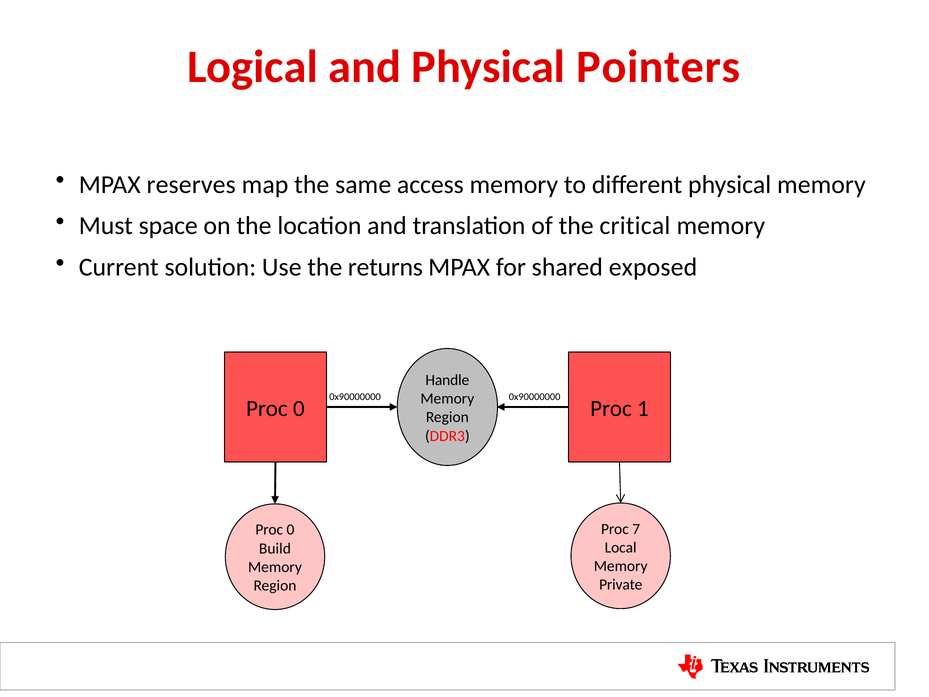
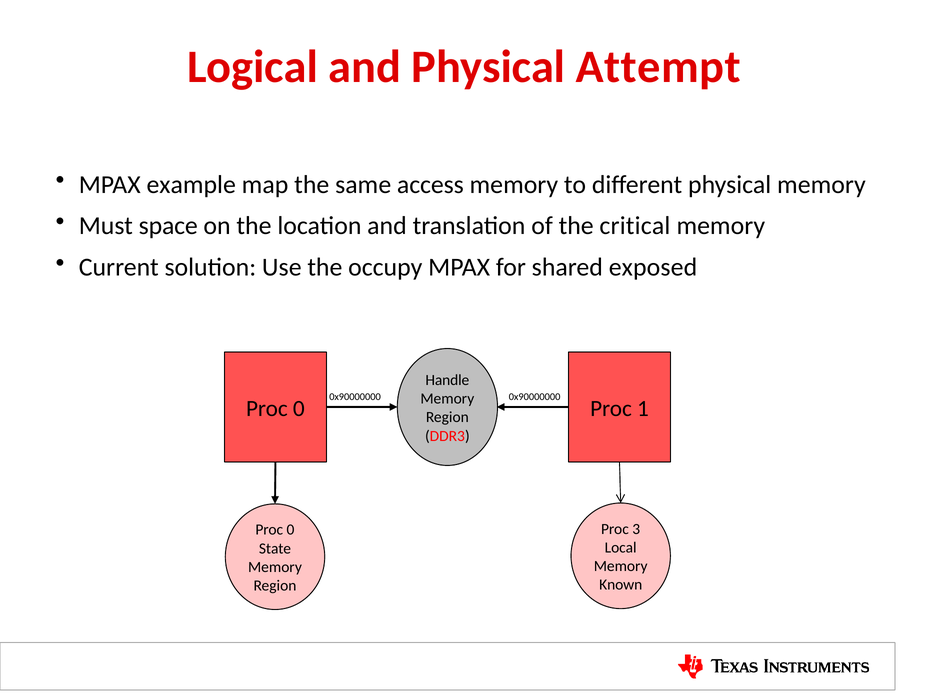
Pointers: Pointers -> Attempt
reserves: reserves -> example
returns: returns -> occupy
7: 7 -> 3
Build: Build -> State
Private: Private -> Known
